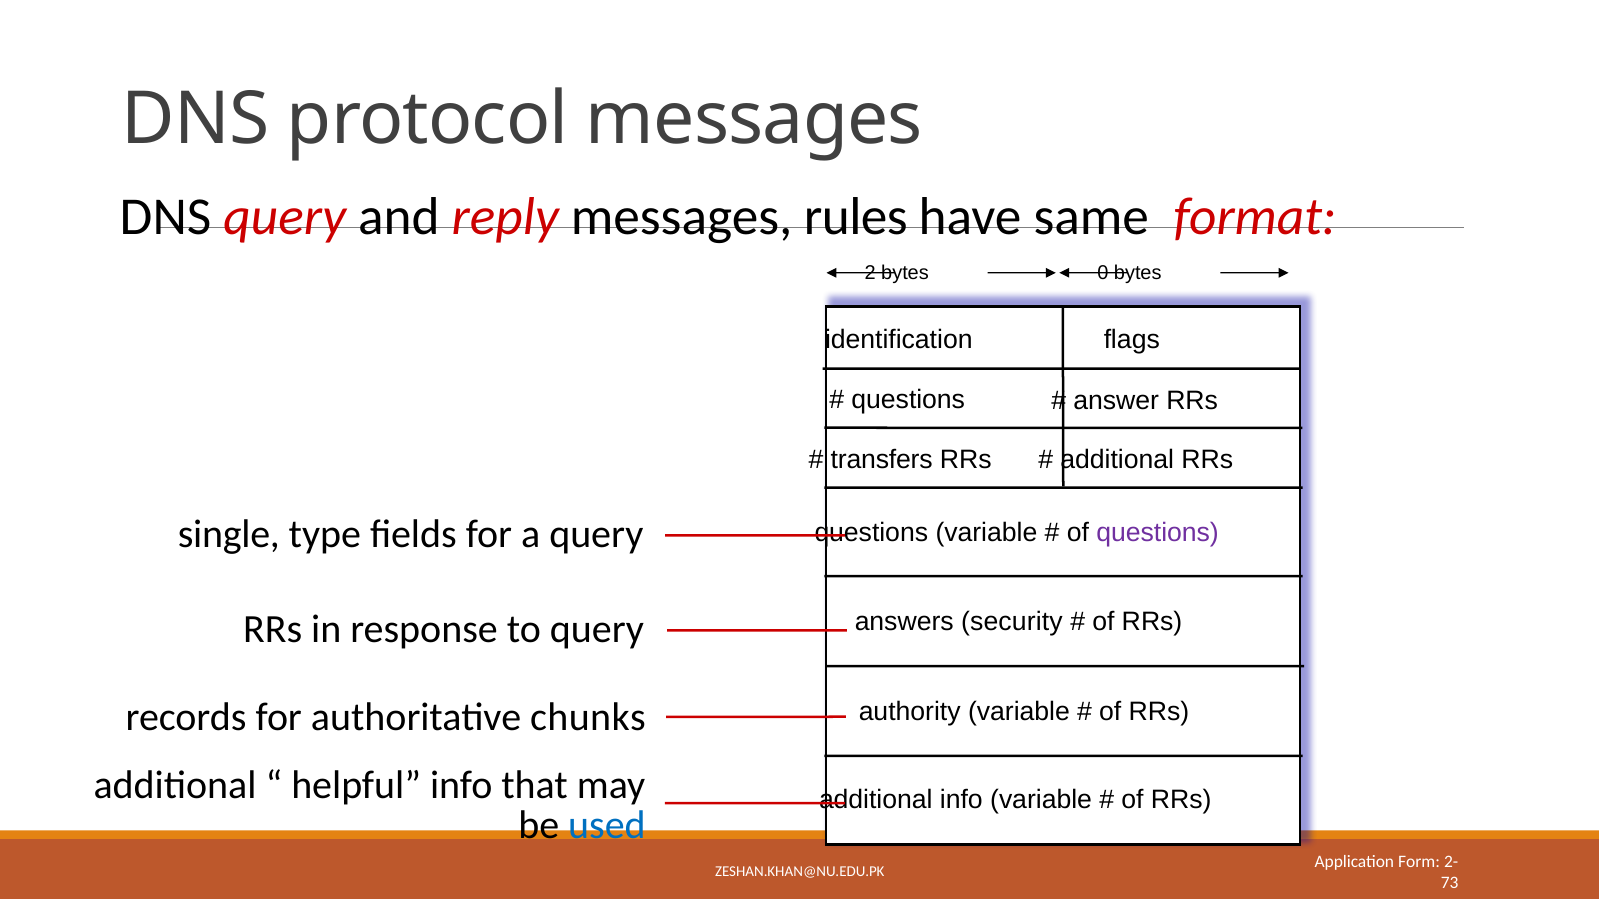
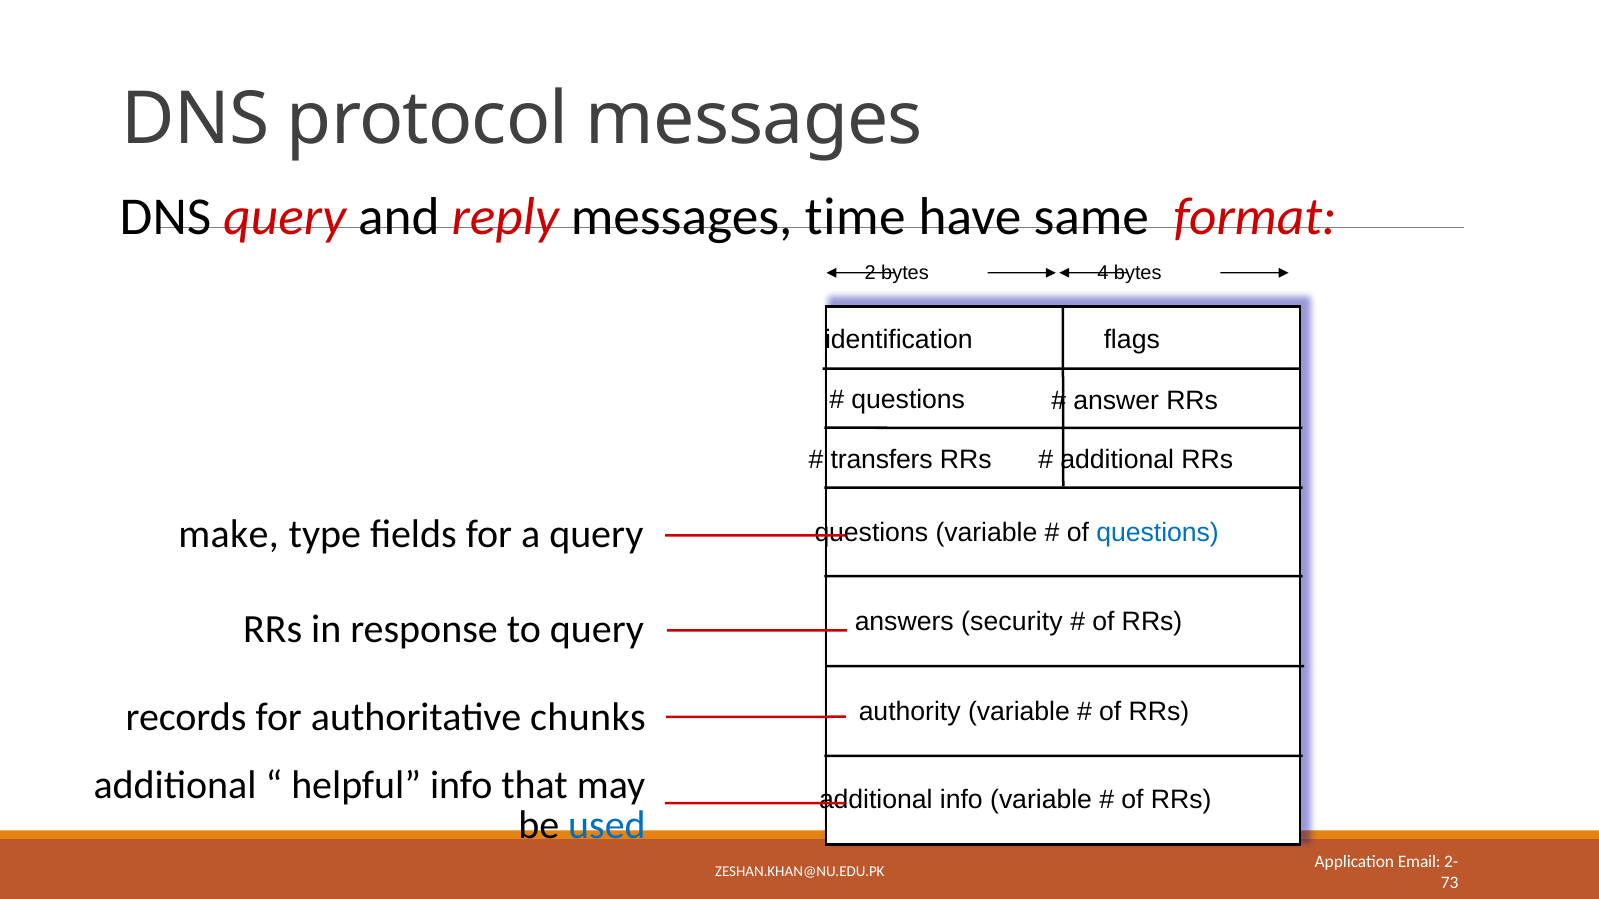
rules: rules -> time
0: 0 -> 4
single: single -> make
questions at (1158, 533) colour: purple -> blue
Form: Form -> Email
